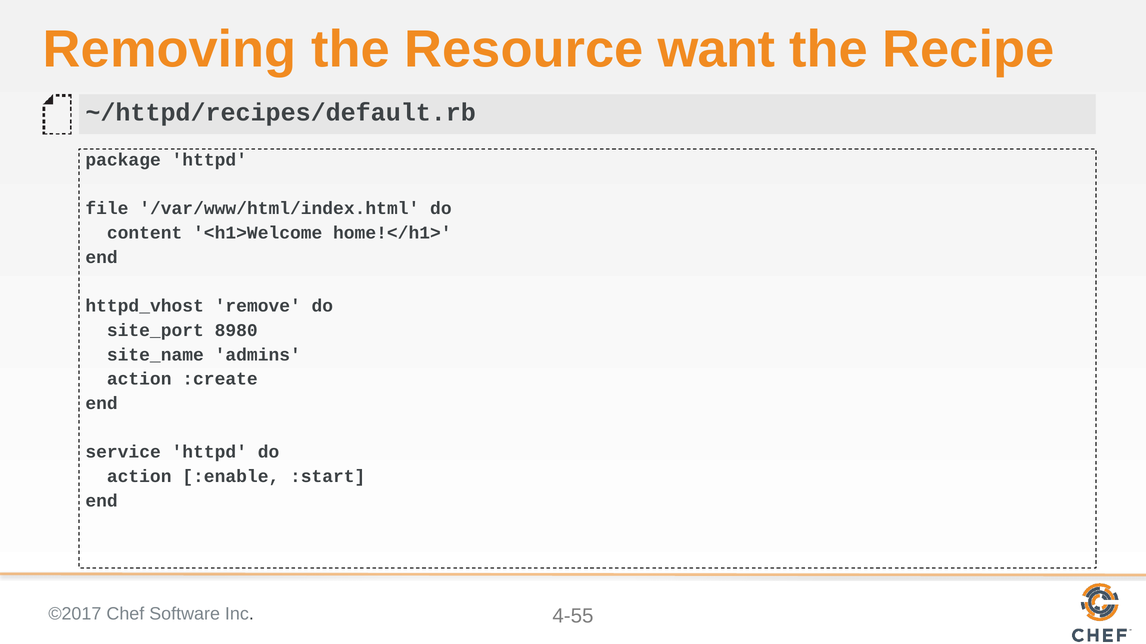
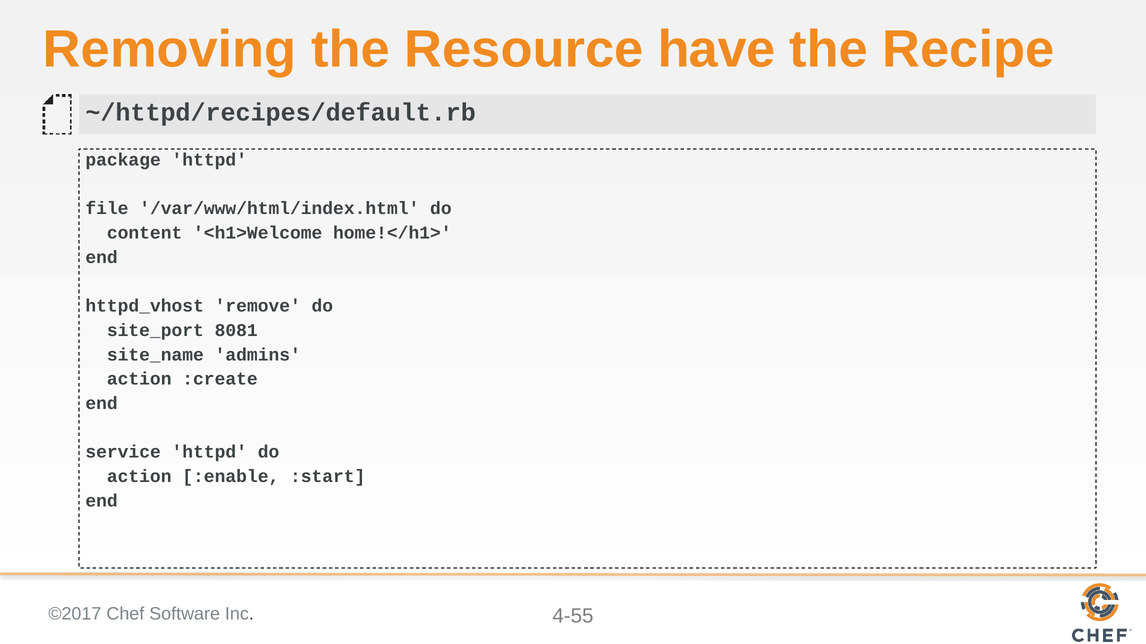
want: want -> have
8980: 8980 -> 8081
